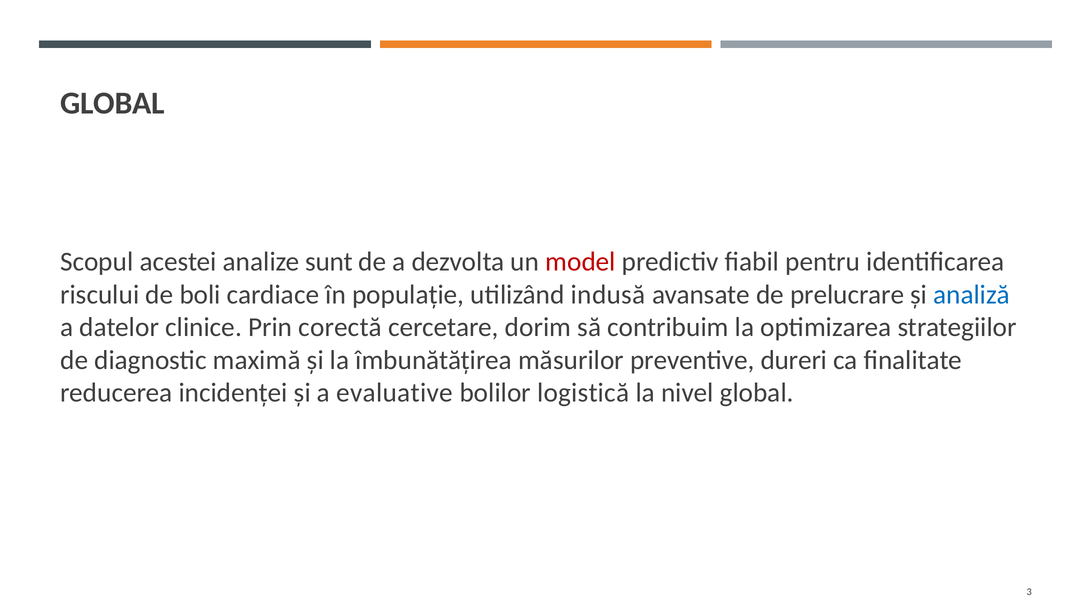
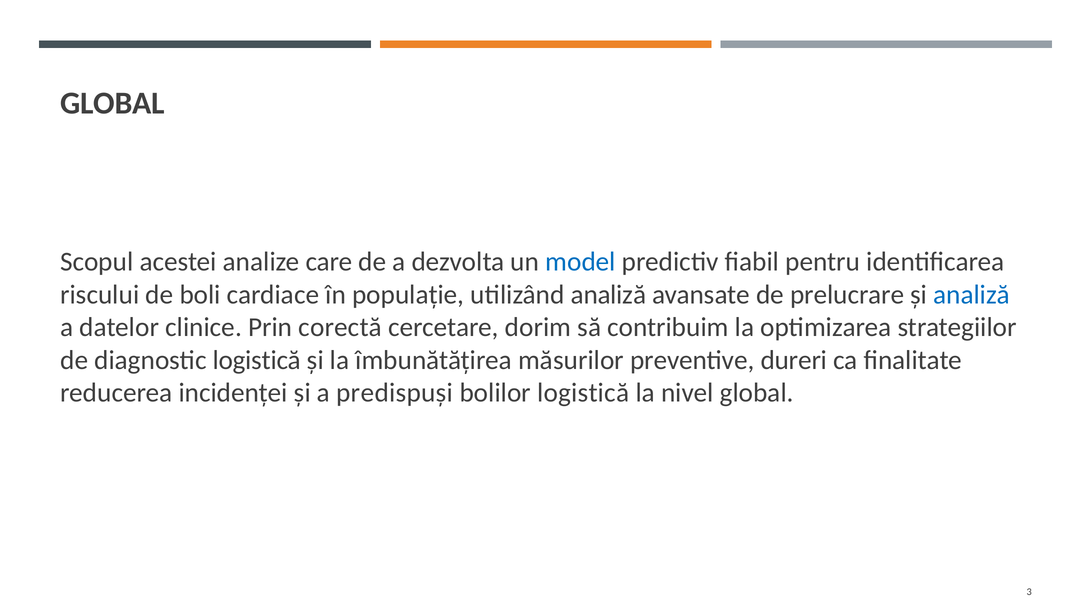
sunt: sunt -> care
model colour: red -> blue
utilizând indusă: indusă -> analiză
diagnostic maximă: maximă -> logistică
evaluative: evaluative -> predispuși
